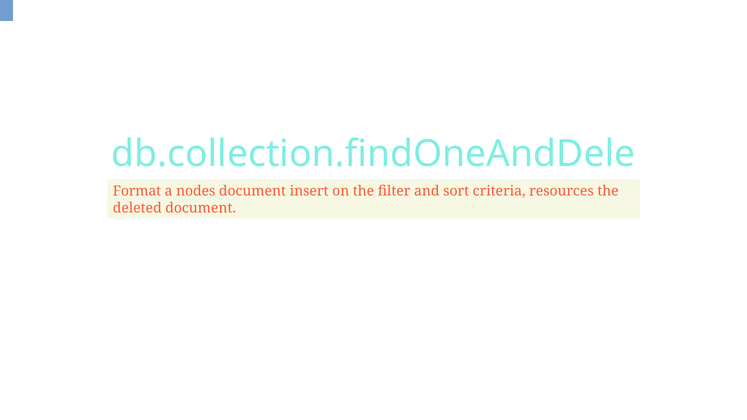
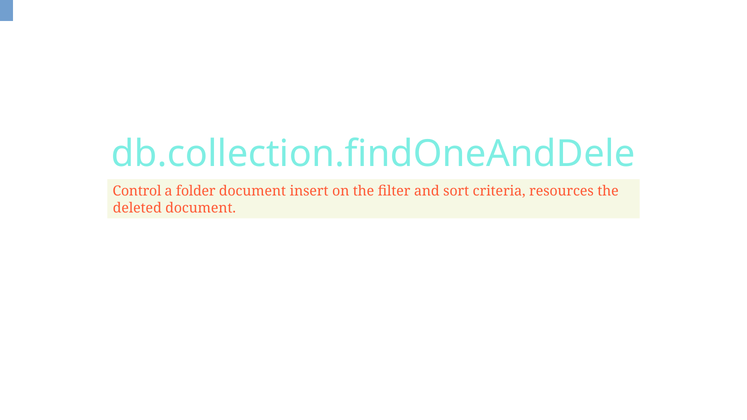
Format: Format -> Control
nodes: nodes -> folder
